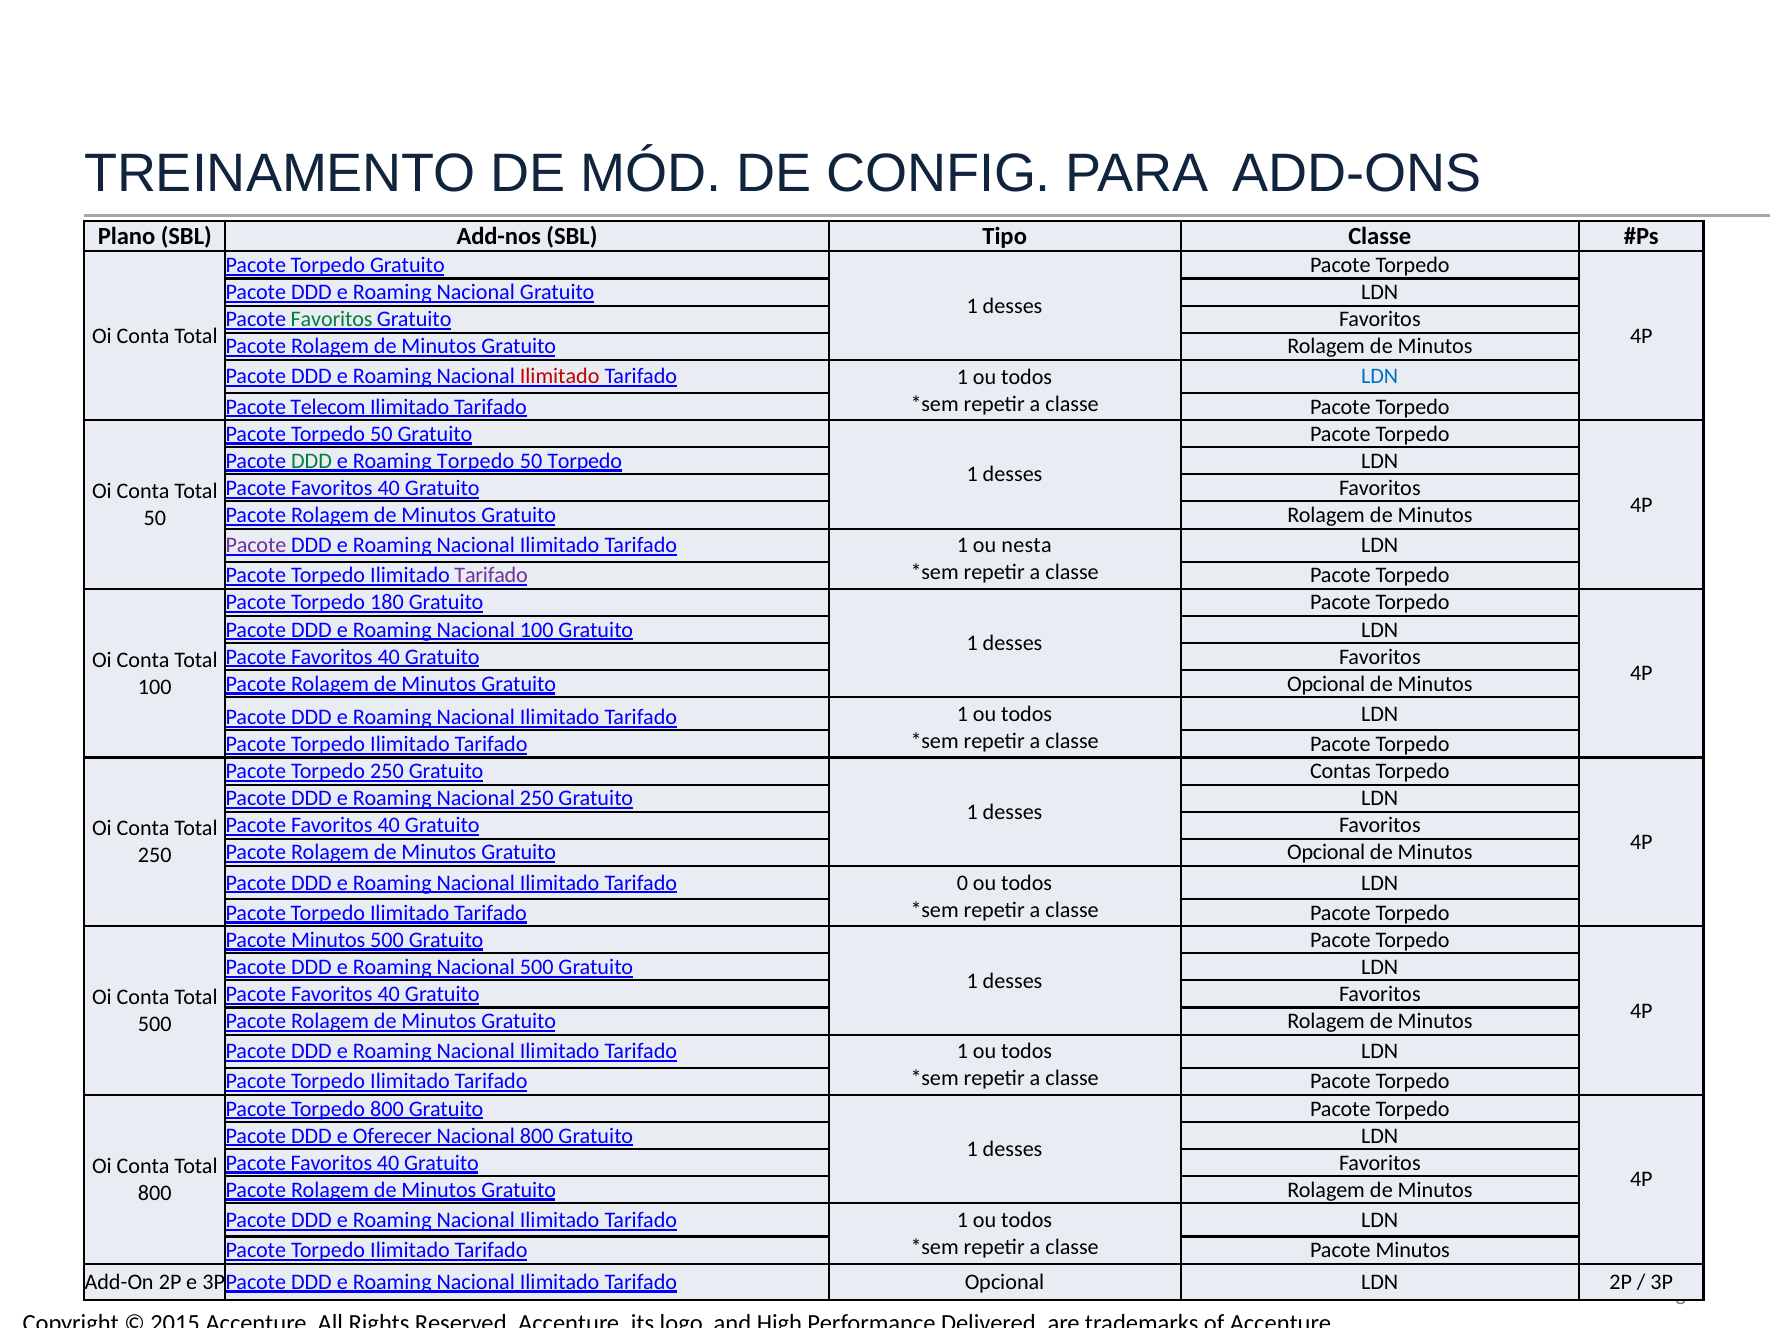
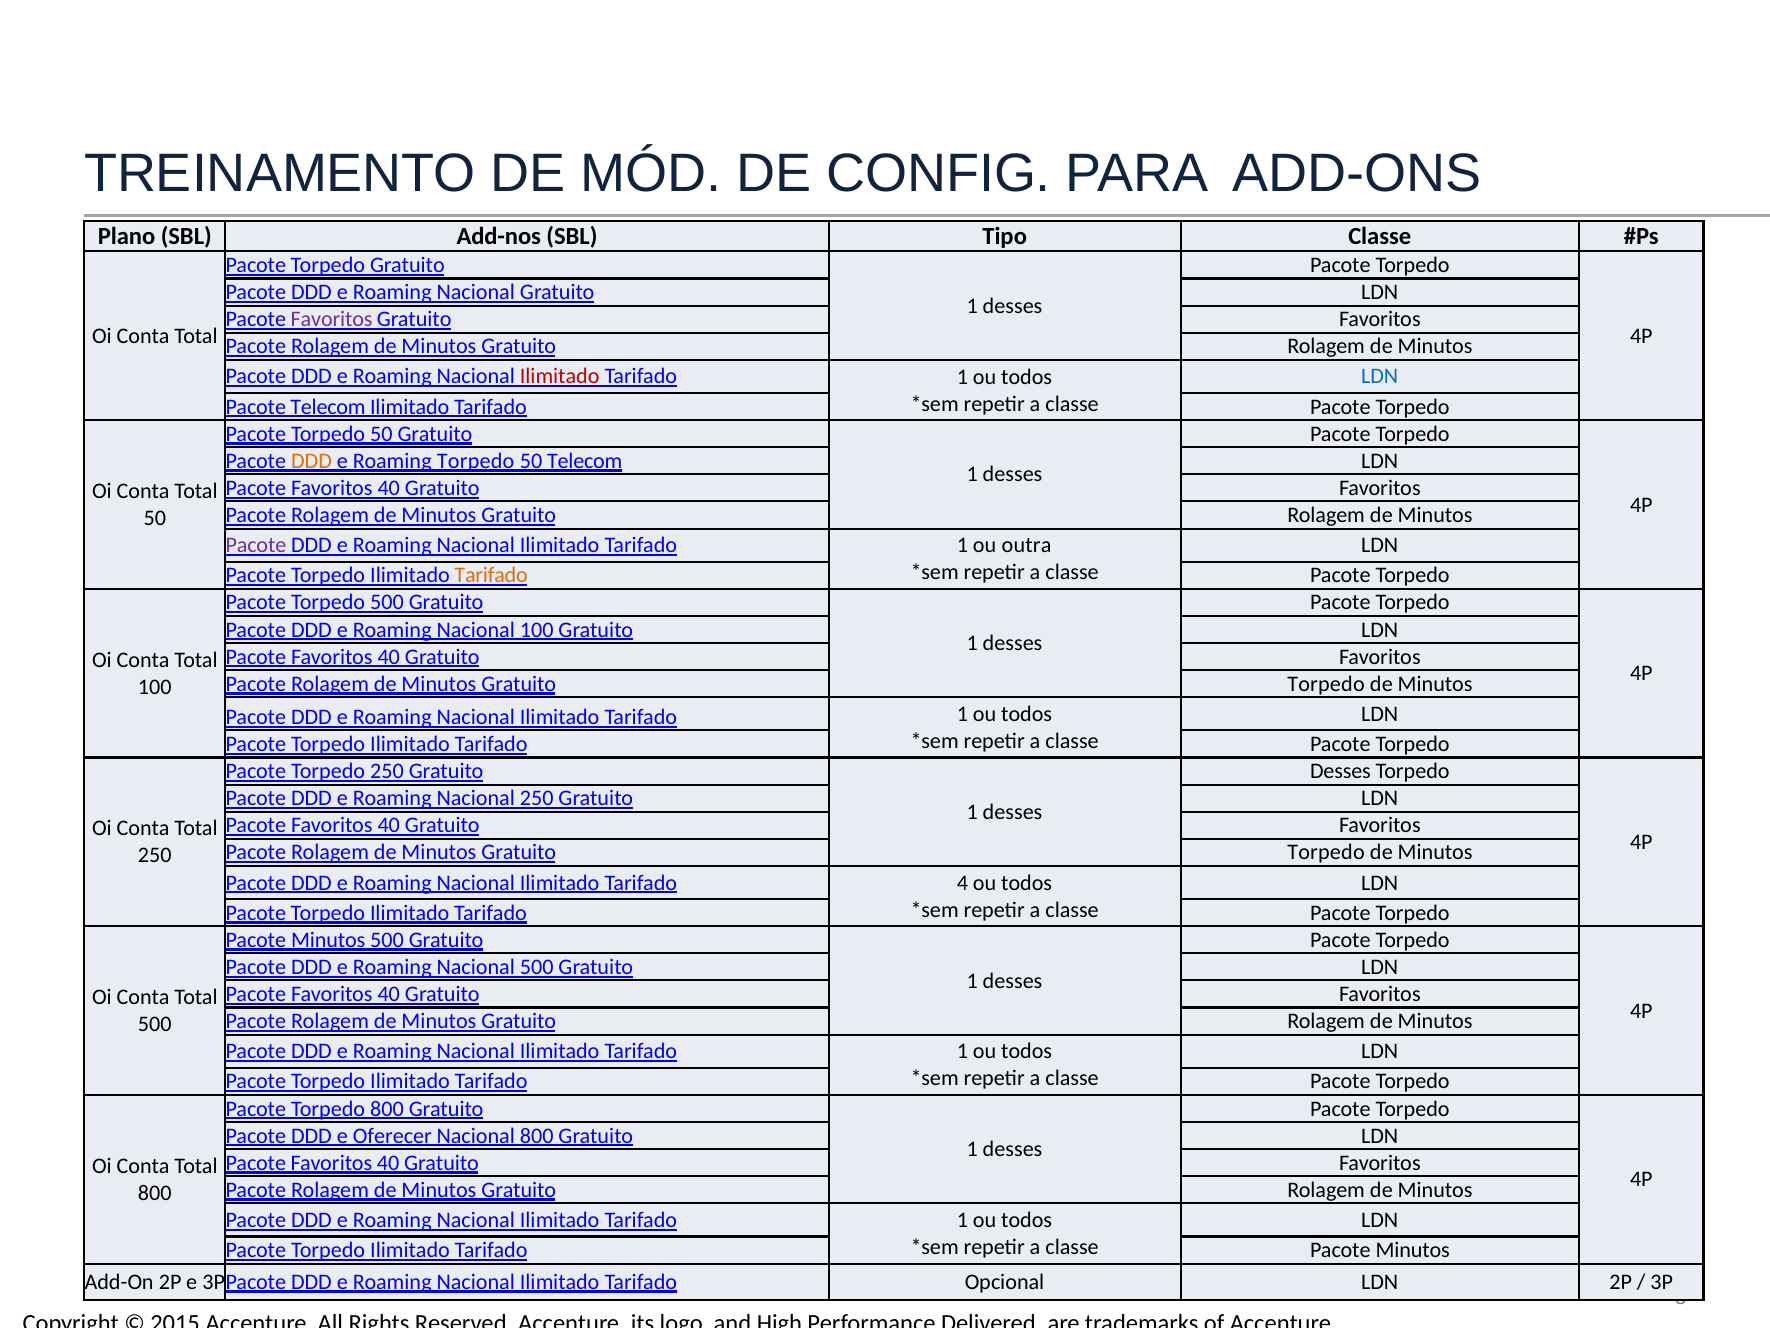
Favoritos at (332, 319) colour: green -> purple
DDD at (311, 461) colour: green -> orange
50 Torpedo: Torpedo -> Telecom
nesta: nesta -> outra
Tarifado at (491, 575) colour: purple -> orange
Torpedo 180: 180 -> 500
Opcional at (1326, 684): Opcional -> Torpedo
Contas at (1340, 771): Contas -> Desses
Opcional at (1326, 852): Opcional -> Torpedo
0: 0 -> 4
